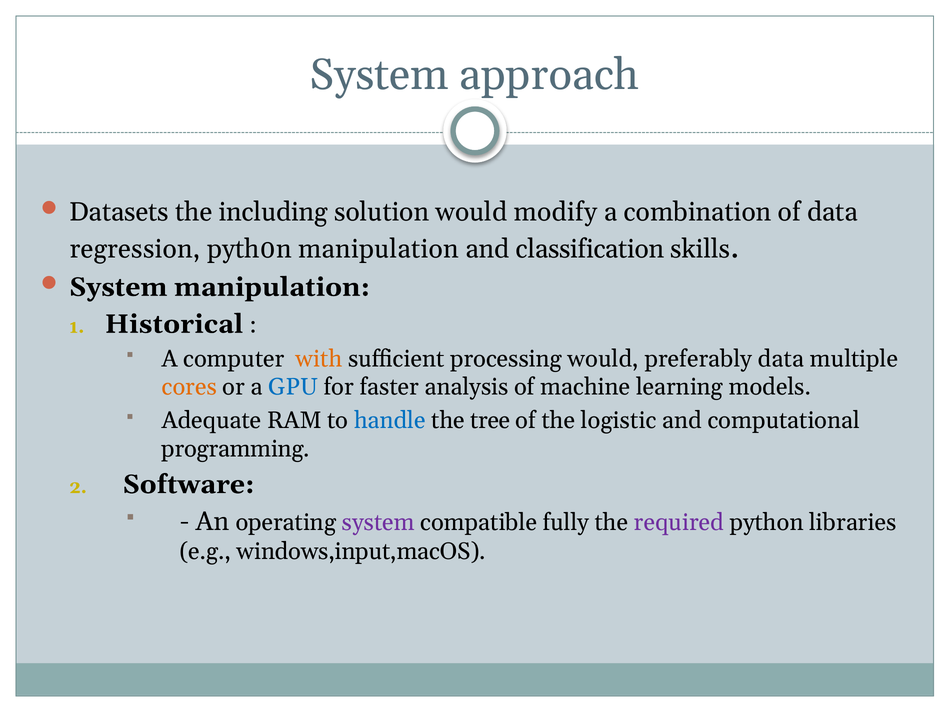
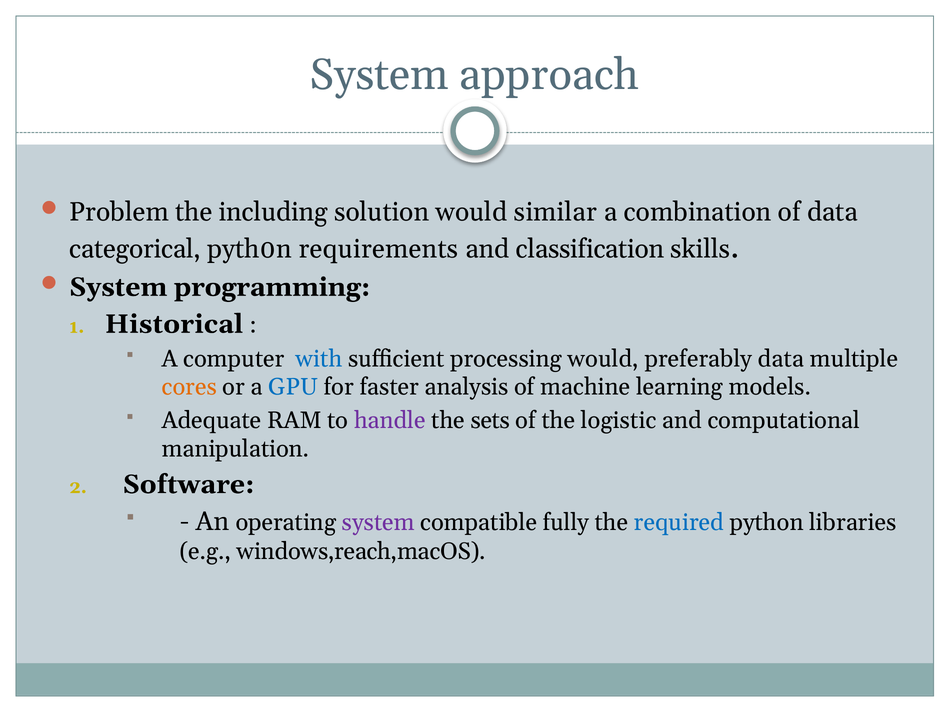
Datasets: Datasets -> Problem
modify: modify -> similar
regression: regression -> categorical
pyth0n manipulation: manipulation -> requirements
System manipulation: manipulation -> programming
with colour: orange -> blue
handle colour: blue -> purple
tree: tree -> sets
programming: programming -> manipulation
required colour: purple -> blue
windows,input,macOS: windows,input,macOS -> windows,reach,macOS
